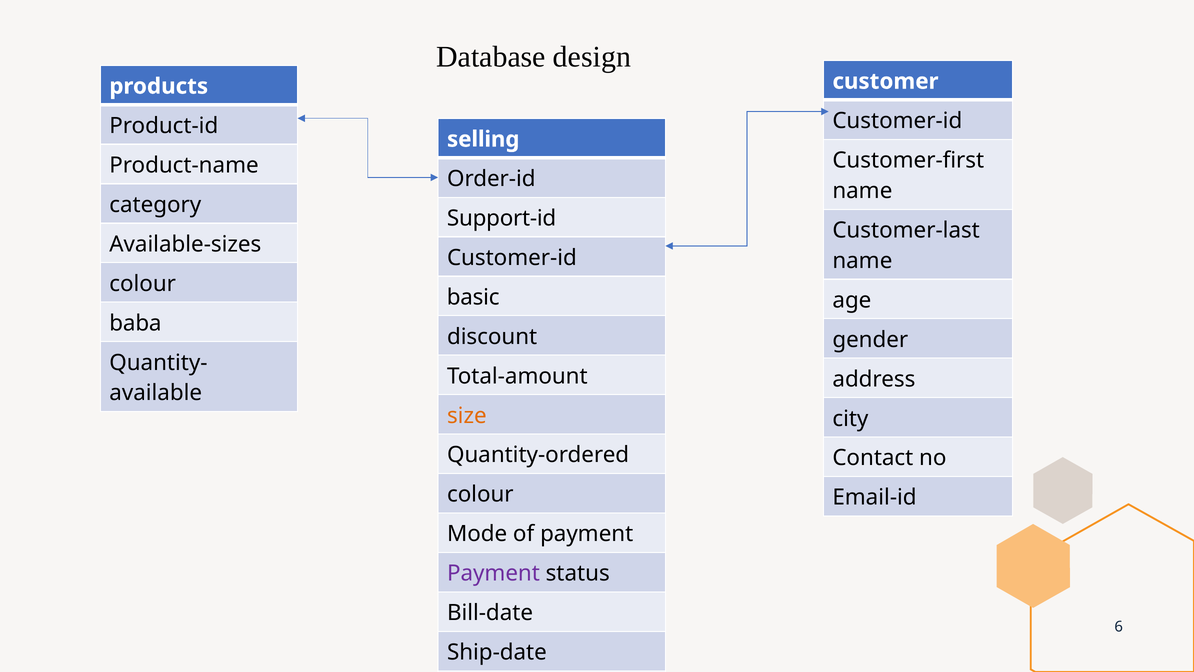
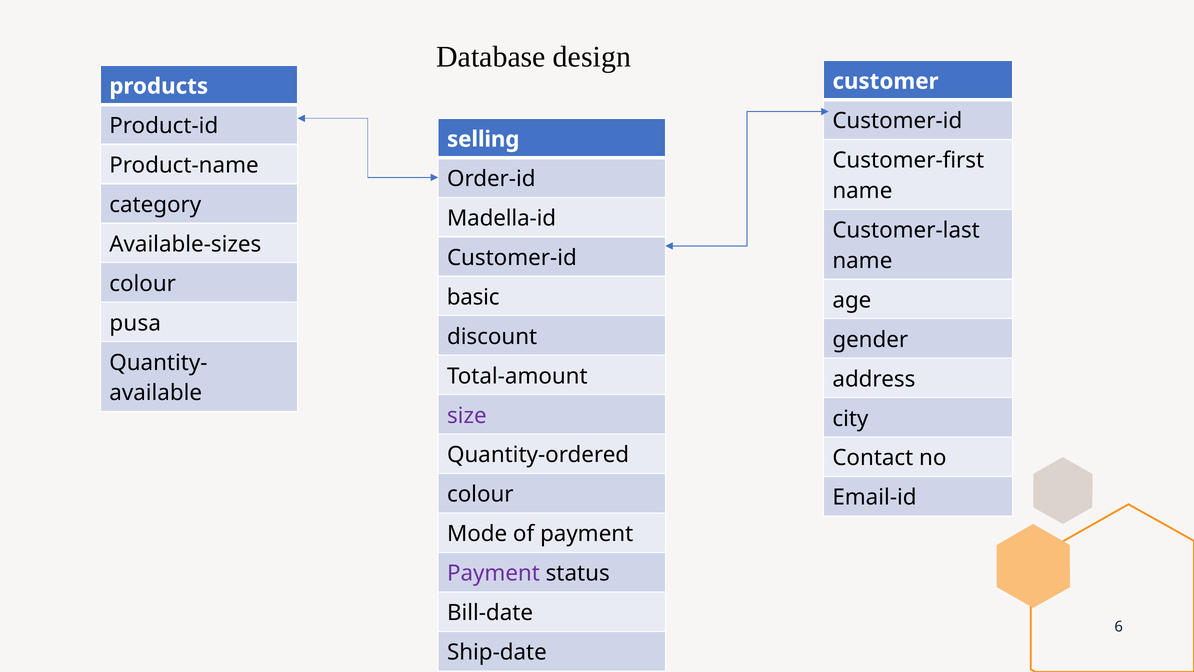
Support-id: Support-id -> Madella-id
baba: baba -> pusa
size colour: orange -> purple
